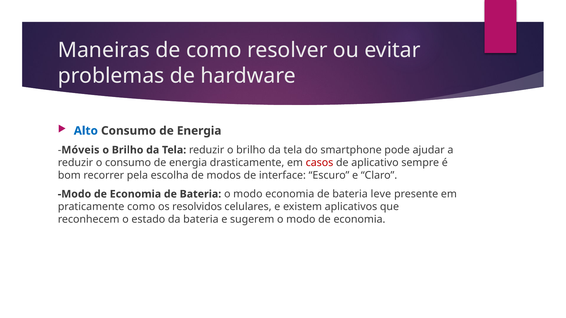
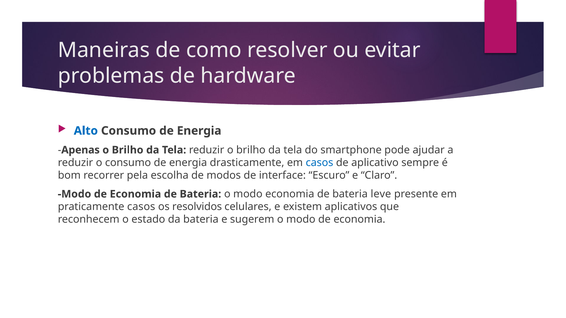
Móveis: Móveis -> Apenas
casos at (319, 163) colour: red -> blue
praticamente como: como -> casos
